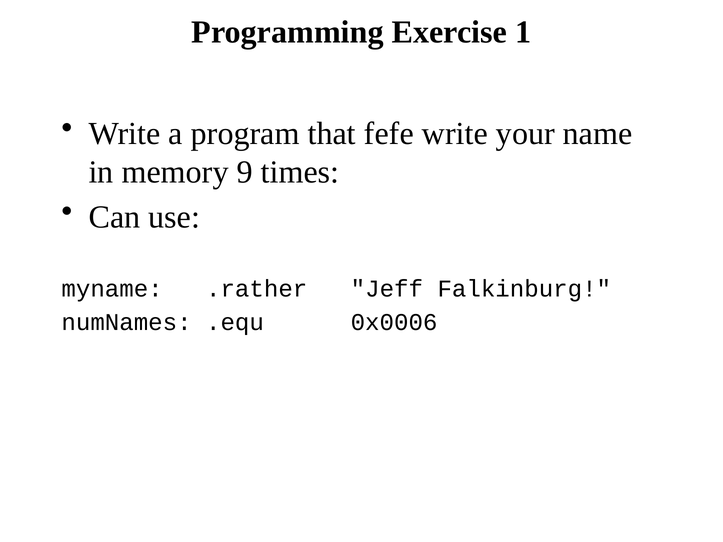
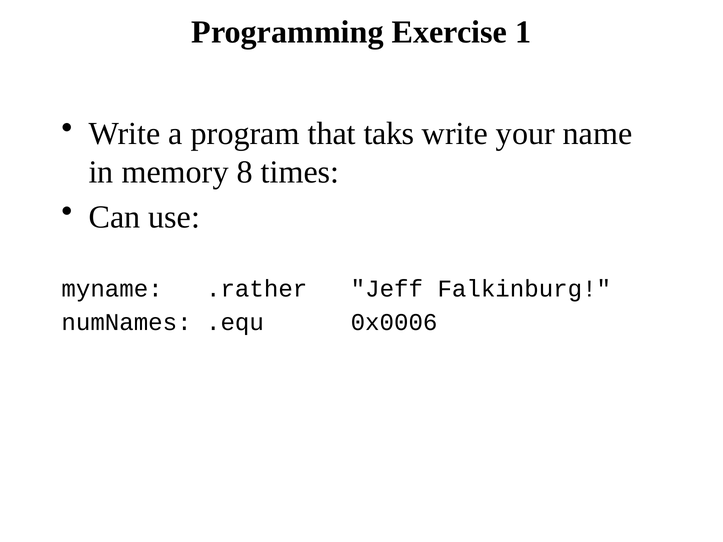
fefe: fefe -> taks
9: 9 -> 8
